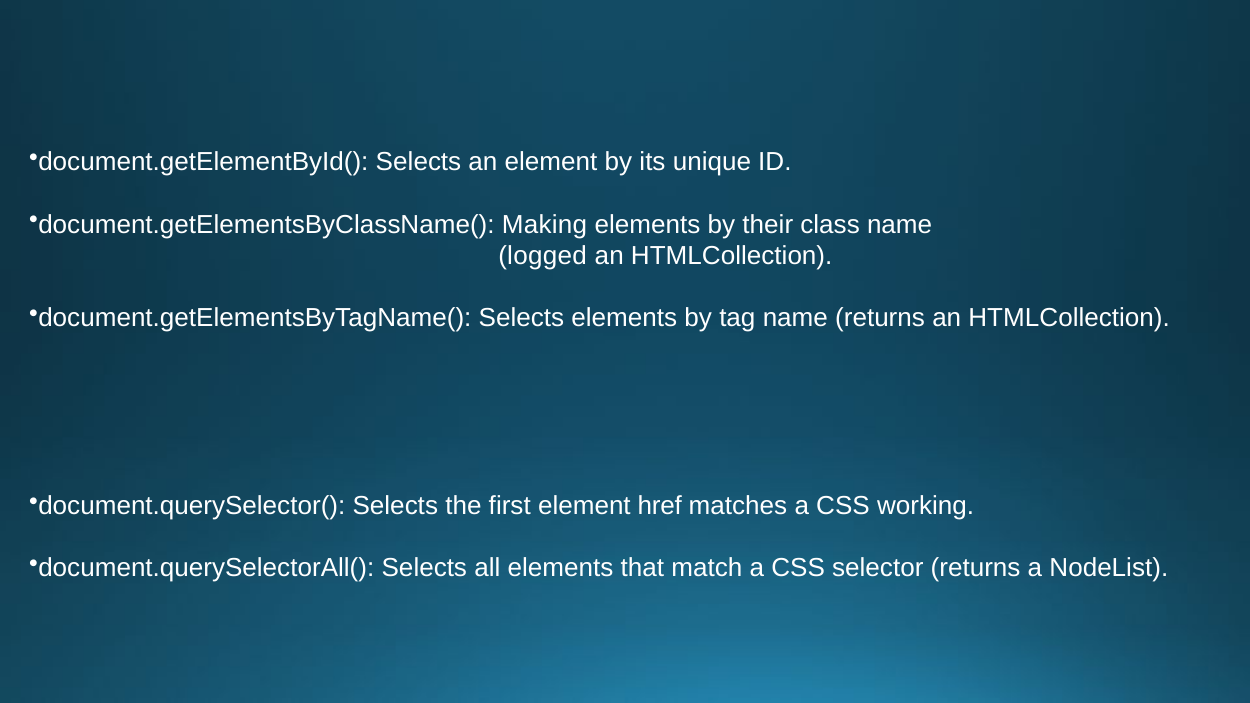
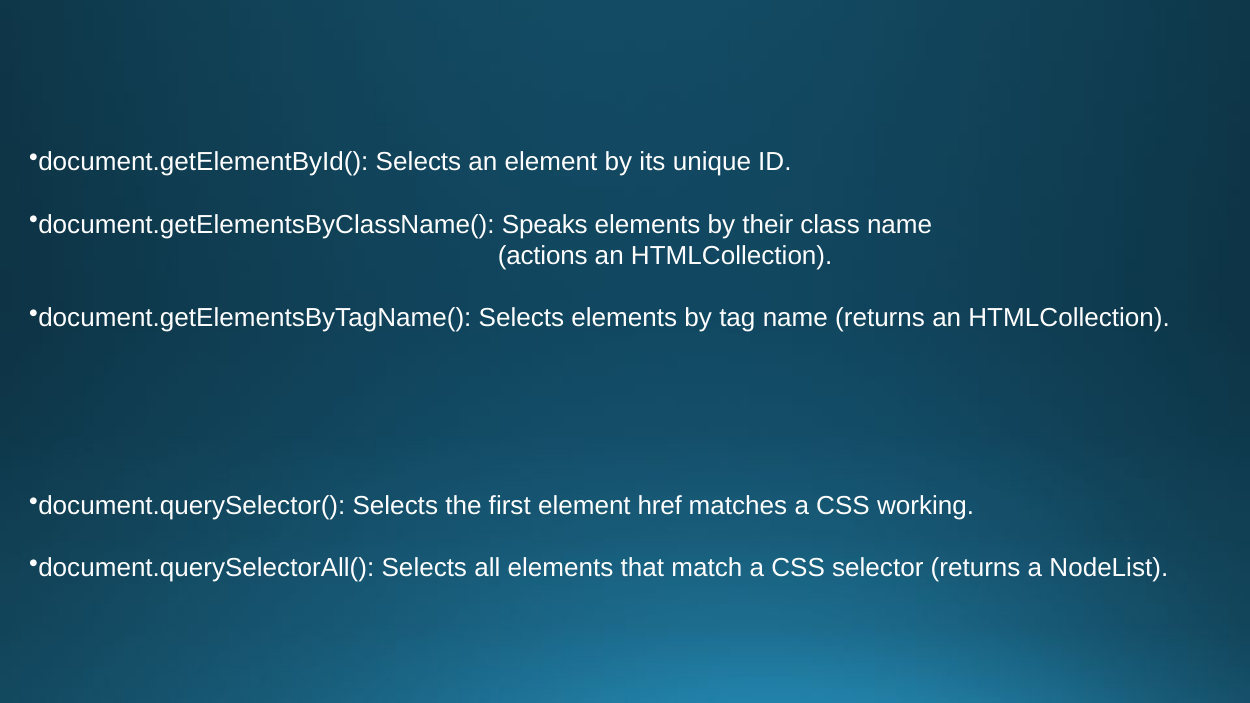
Making: Making -> Speaks
logged: logged -> actions
